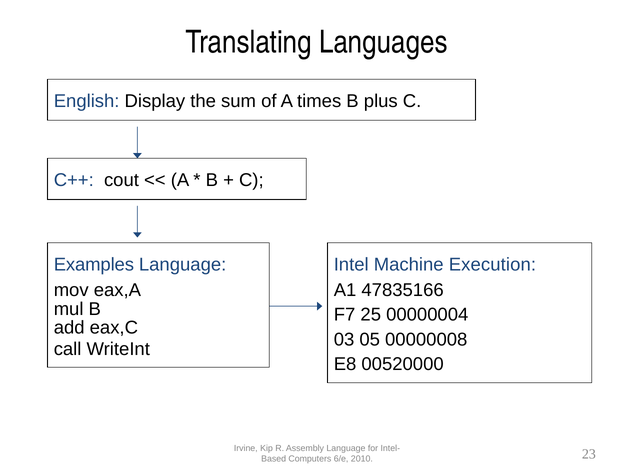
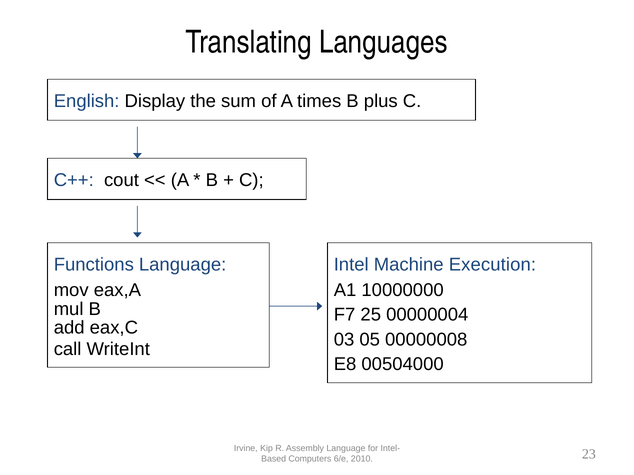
Examples: Examples -> Functions
47835166: 47835166 -> 10000000
00520000: 00520000 -> 00504000
